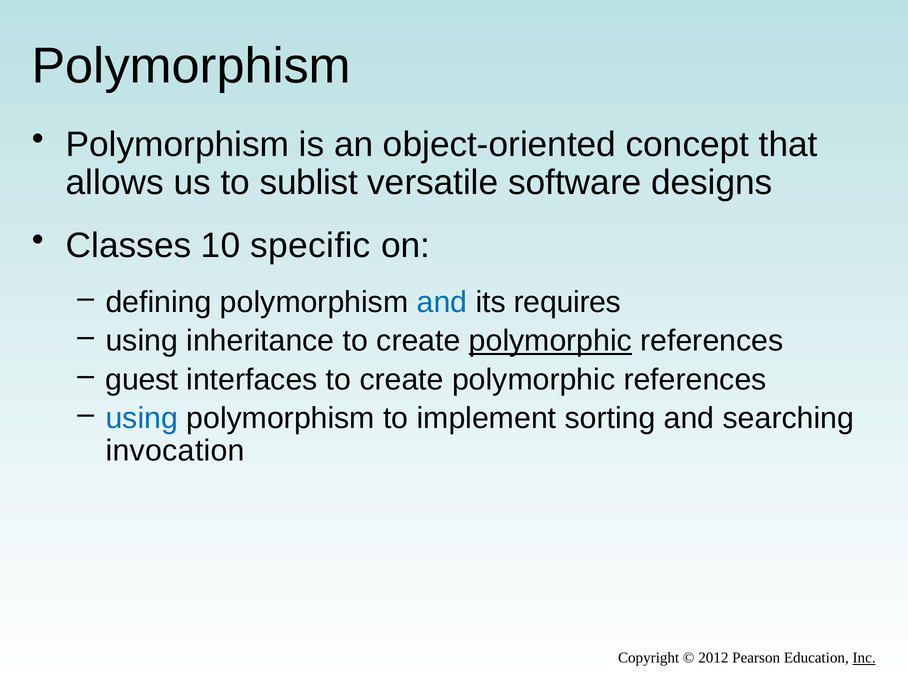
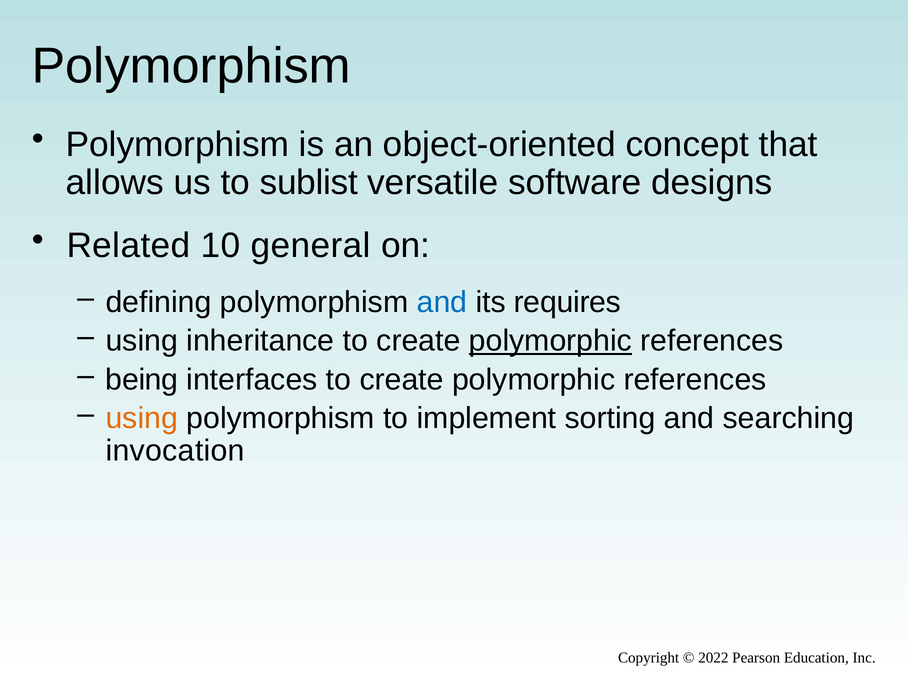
Classes: Classes -> Related
specific: specific -> general
guest: guest -> being
using at (142, 418) colour: blue -> orange
2012: 2012 -> 2022
Inc underline: present -> none
